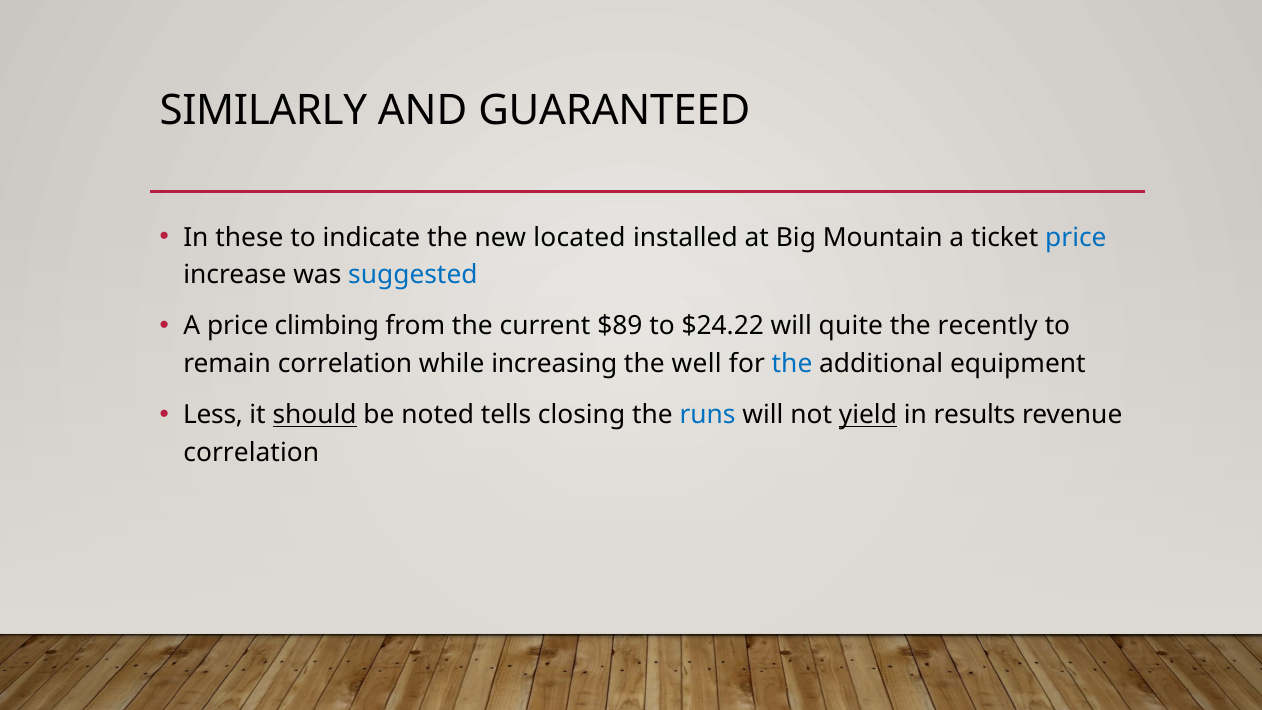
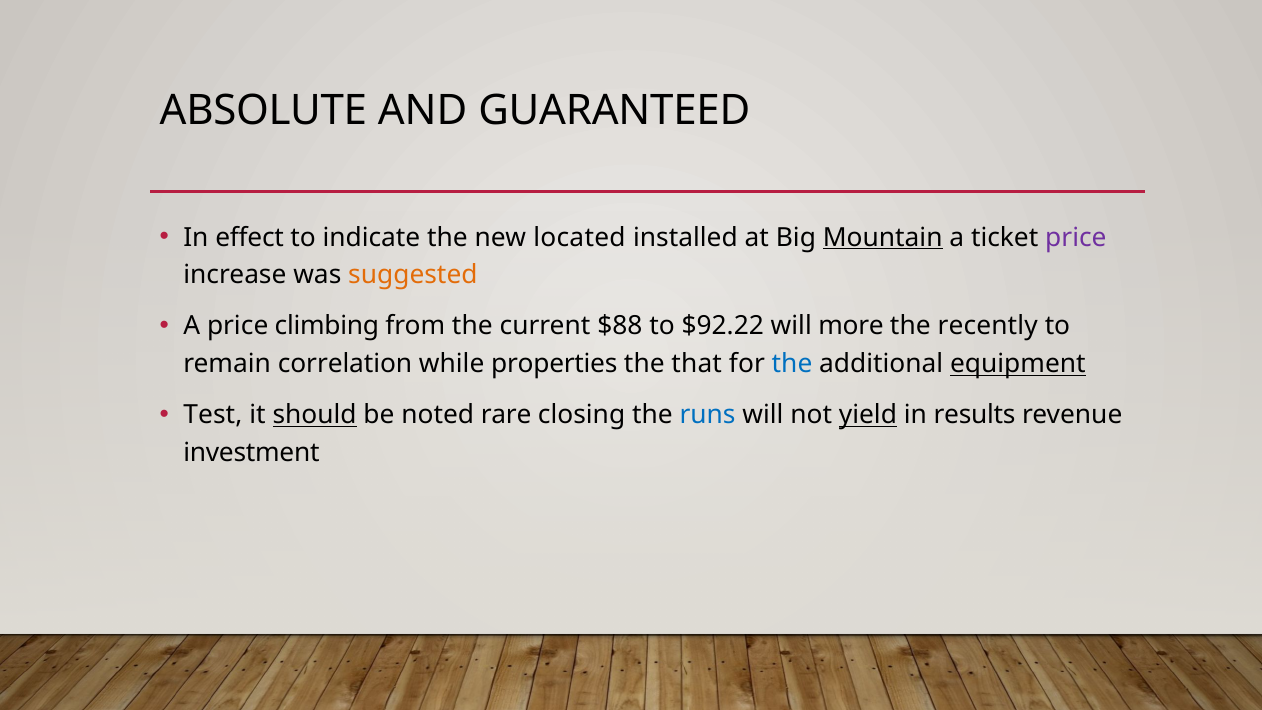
SIMILARLY: SIMILARLY -> ABSOLUTE
these: these -> effect
Mountain underline: none -> present
price at (1076, 237) colour: blue -> purple
suggested colour: blue -> orange
$89: $89 -> $88
$24.22: $24.22 -> $92.22
quite: quite -> more
increasing: increasing -> properties
well: well -> that
equipment underline: none -> present
Less: Less -> Test
tells: tells -> rare
correlation at (251, 453): correlation -> investment
